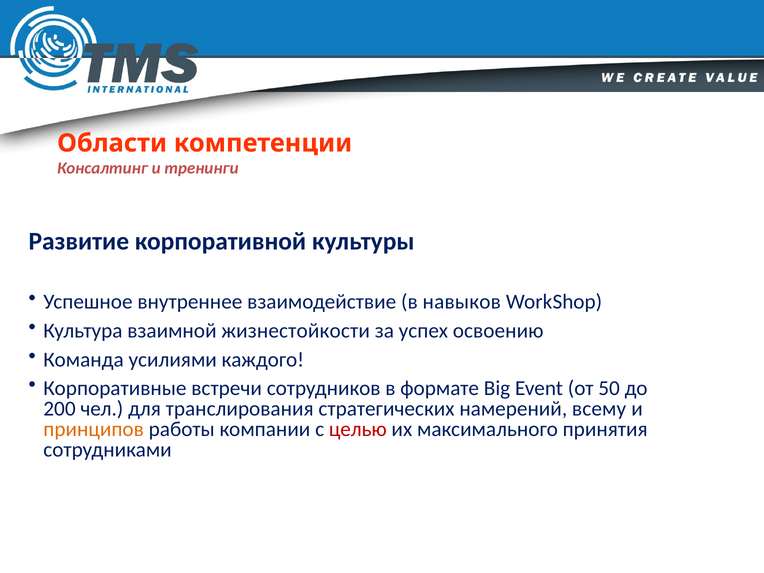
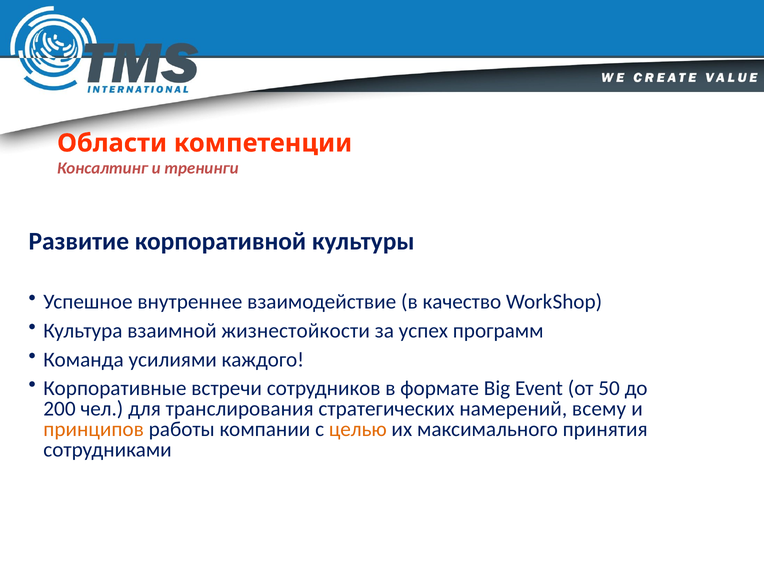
навыков: навыков -> качество
освоению: освоению -> программ
целью colour: red -> orange
